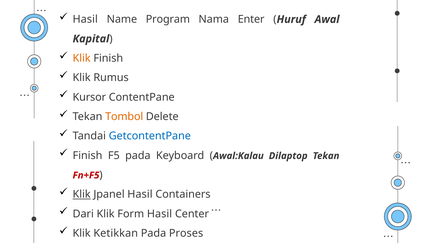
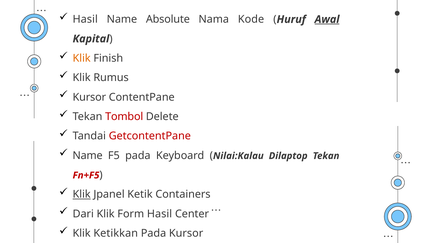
Program: Program -> Absolute
Enter: Enter -> Kode
Awal underline: none -> present
Tombol colour: orange -> red
GetcontentPane colour: blue -> red
Finish at (88, 155): Finish -> Name
Awal:Kalau: Awal:Kalau -> Nilai:Kalau
Jpanel Hasil: Hasil -> Ketik
Pada Proses: Proses -> Kursor
